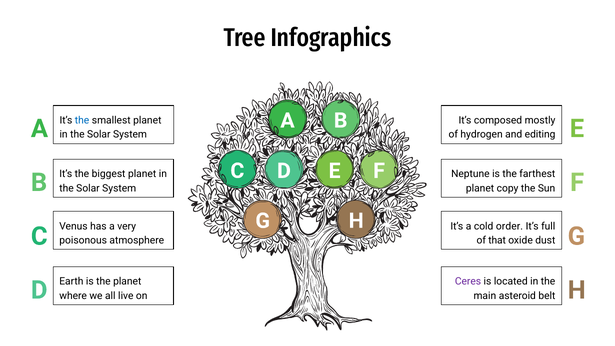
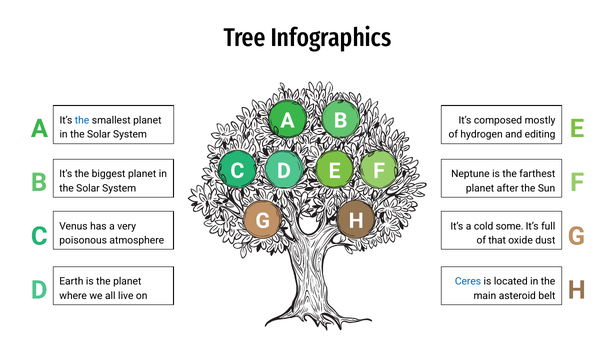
copy: copy -> after
order: order -> some
Ceres colour: purple -> blue
